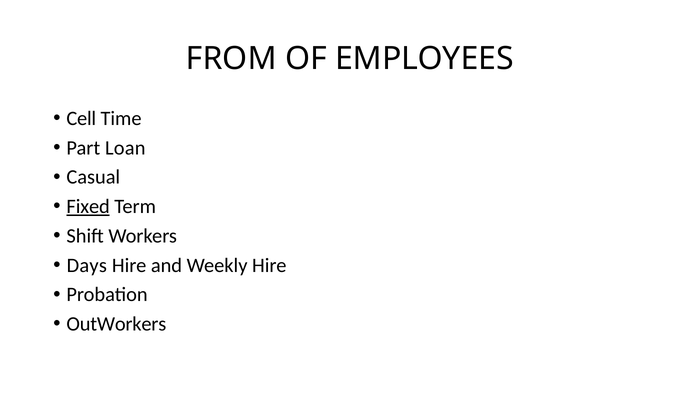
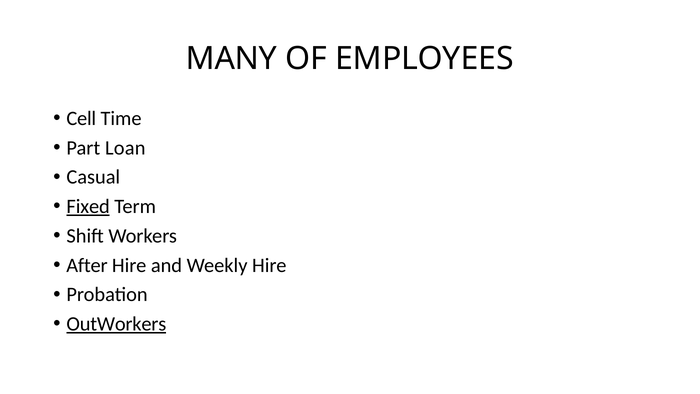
FROM: FROM -> MANY
Days: Days -> After
OutWorkers underline: none -> present
